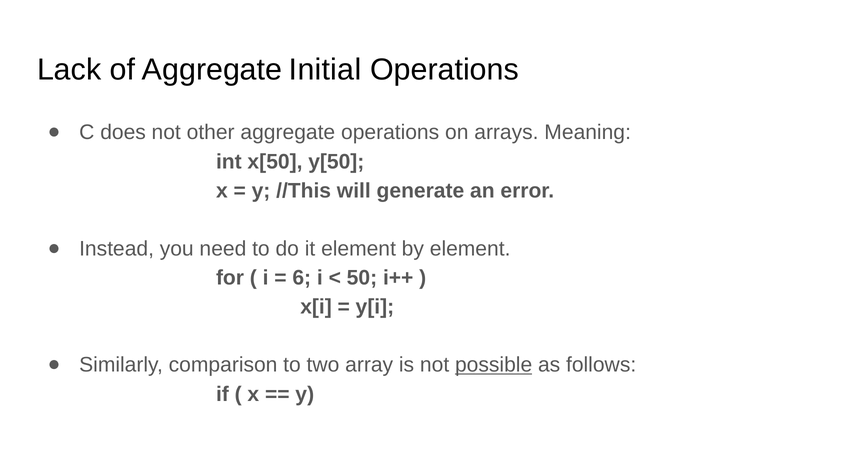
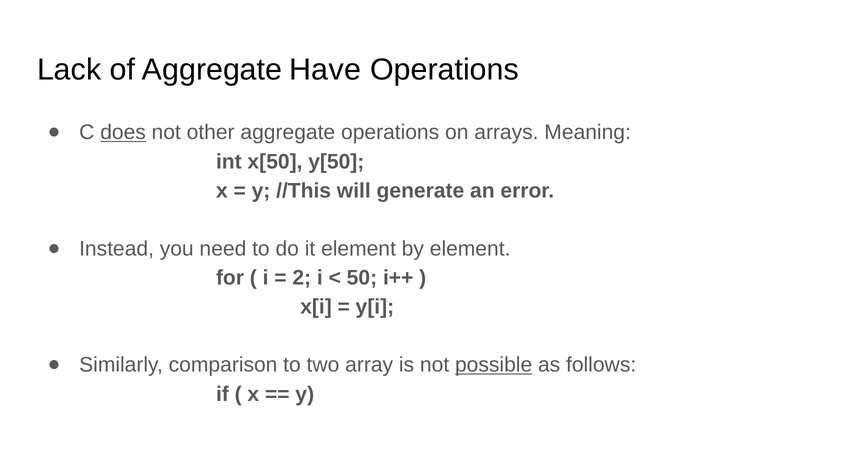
Initial: Initial -> Have
does underline: none -> present
6: 6 -> 2
